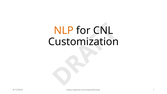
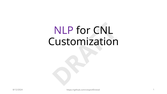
NLP colour: orange -> purple
